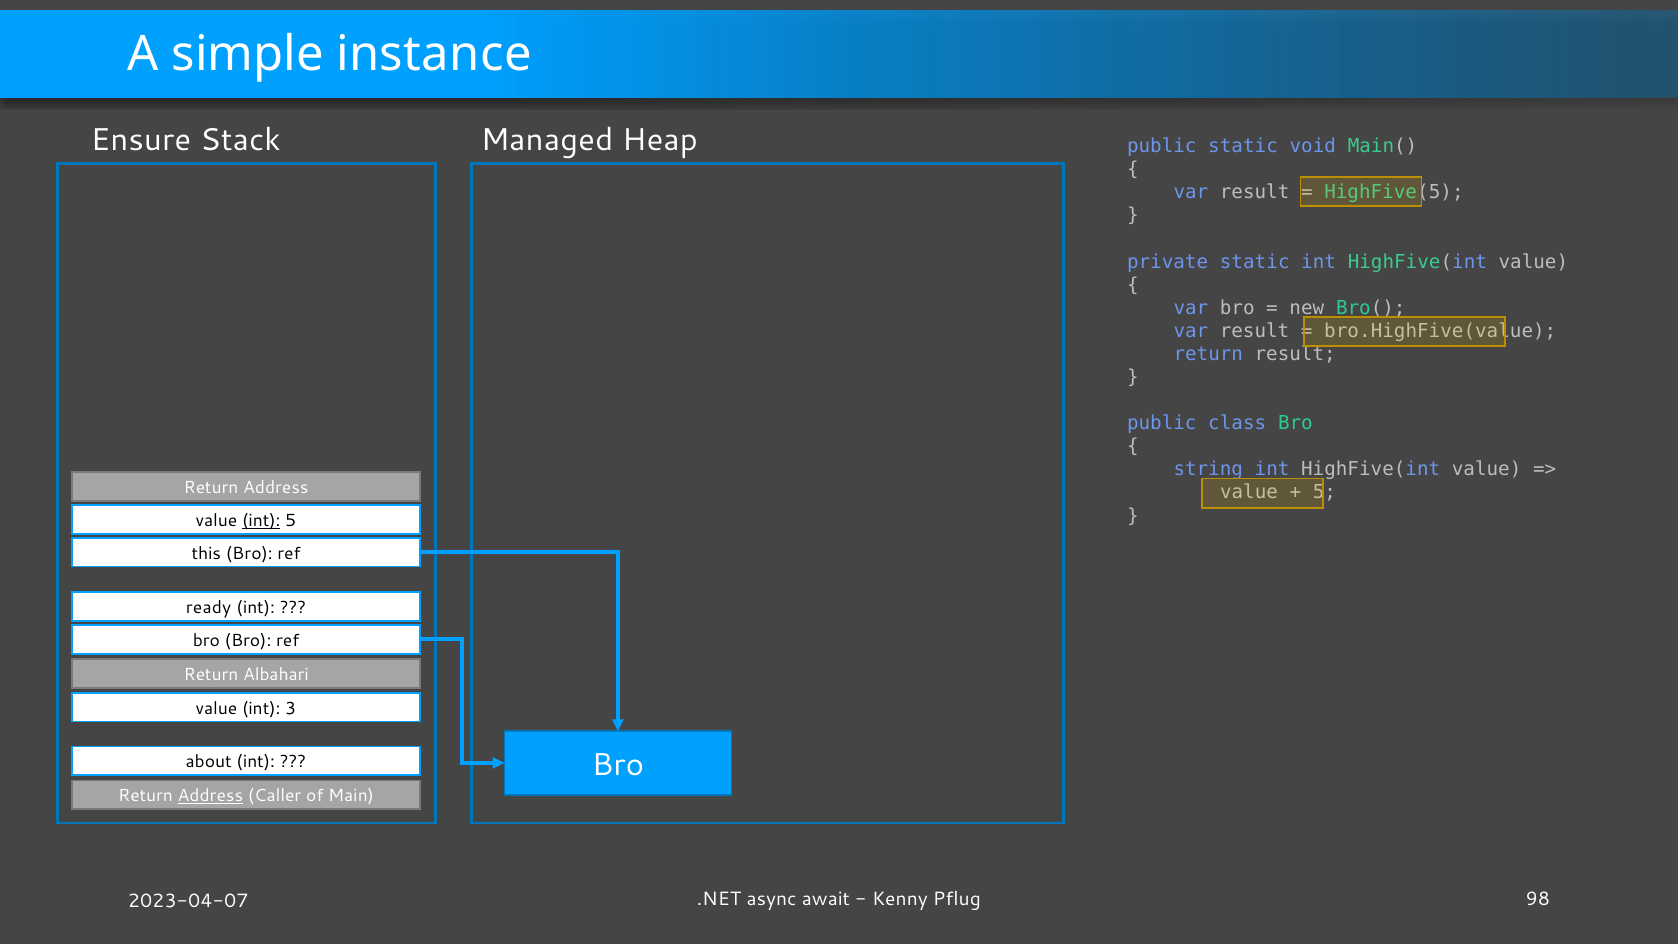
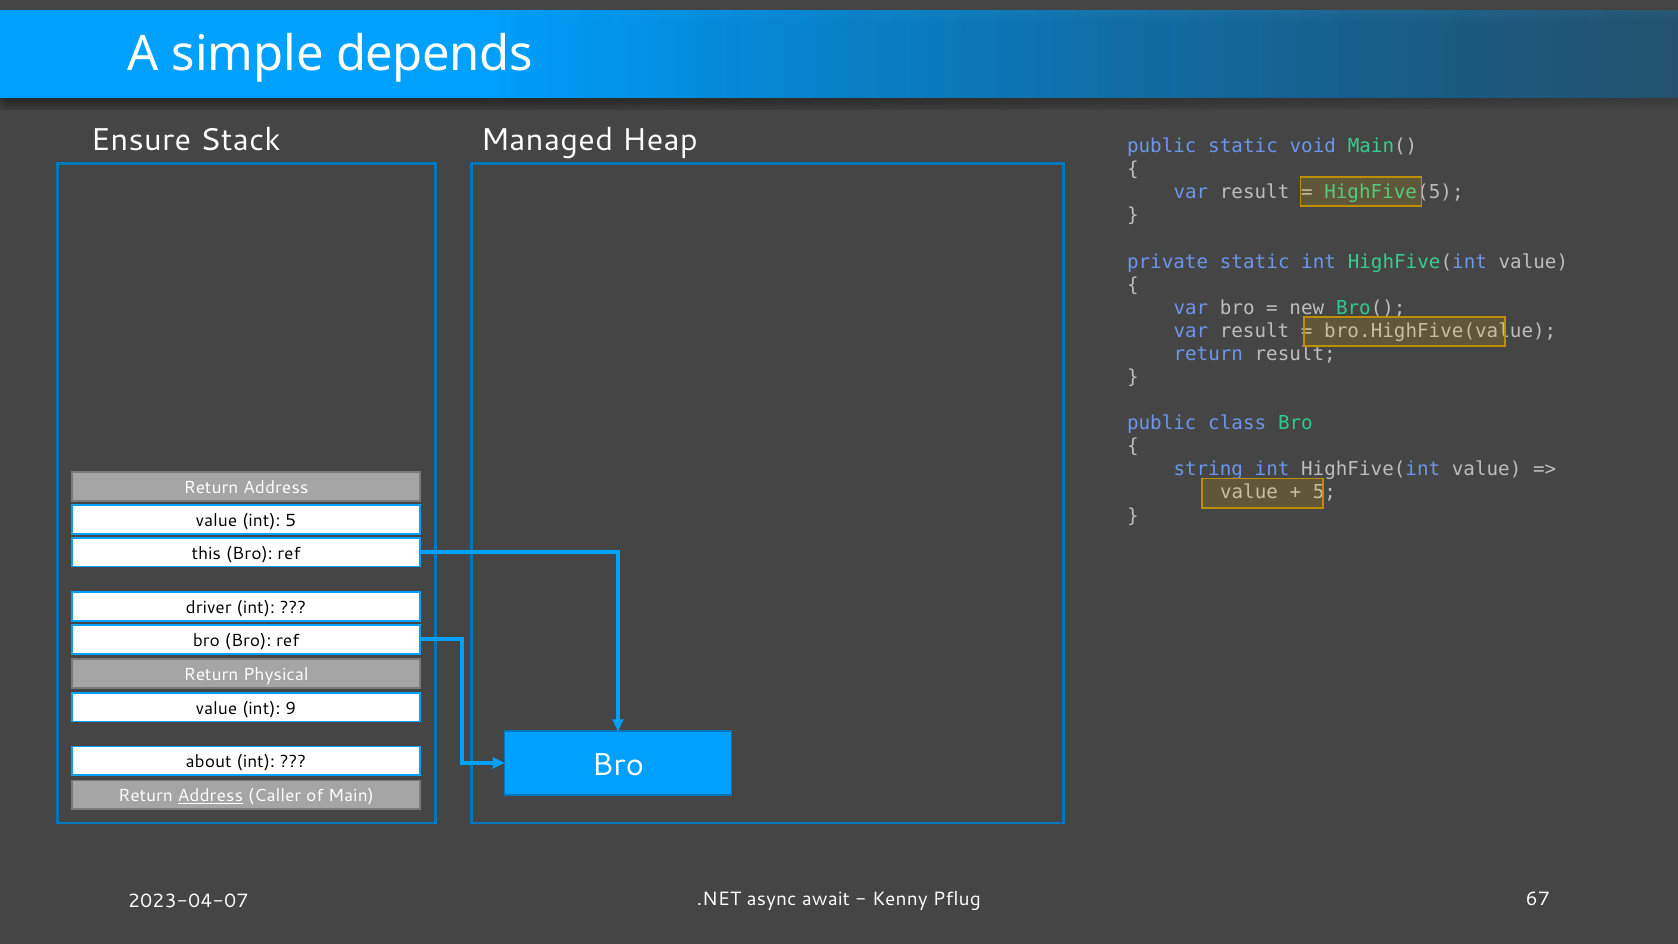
instance: instance -> depends
int at (261, 520) underline: present -> none
ready: ready -> driver
Albahari: Albahari -> Physical
3: 3 -> 9
98: 98 -> 67
